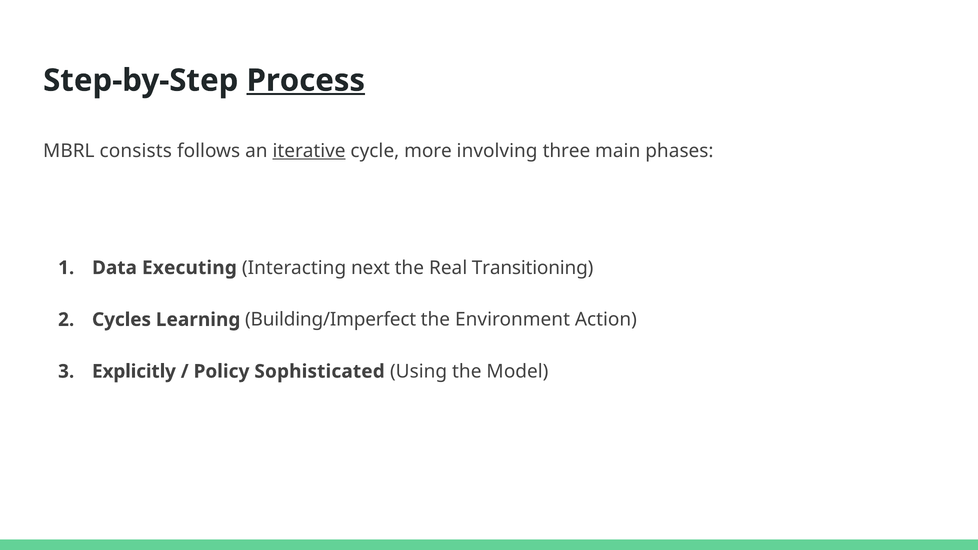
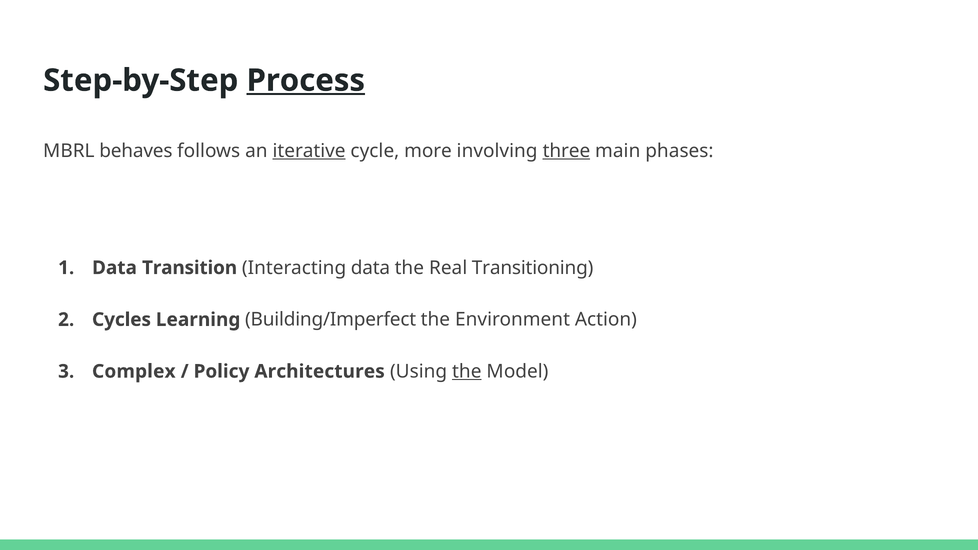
consists: consists -> behaves
three underline: none -> present
Executing: Executing -> Transition
Interacting next: next -> data
Explicitly: Explicitly -> Complex
Sophisticated: Sophisticated -> Architectures
the at (467, 372) underline: none -> present
